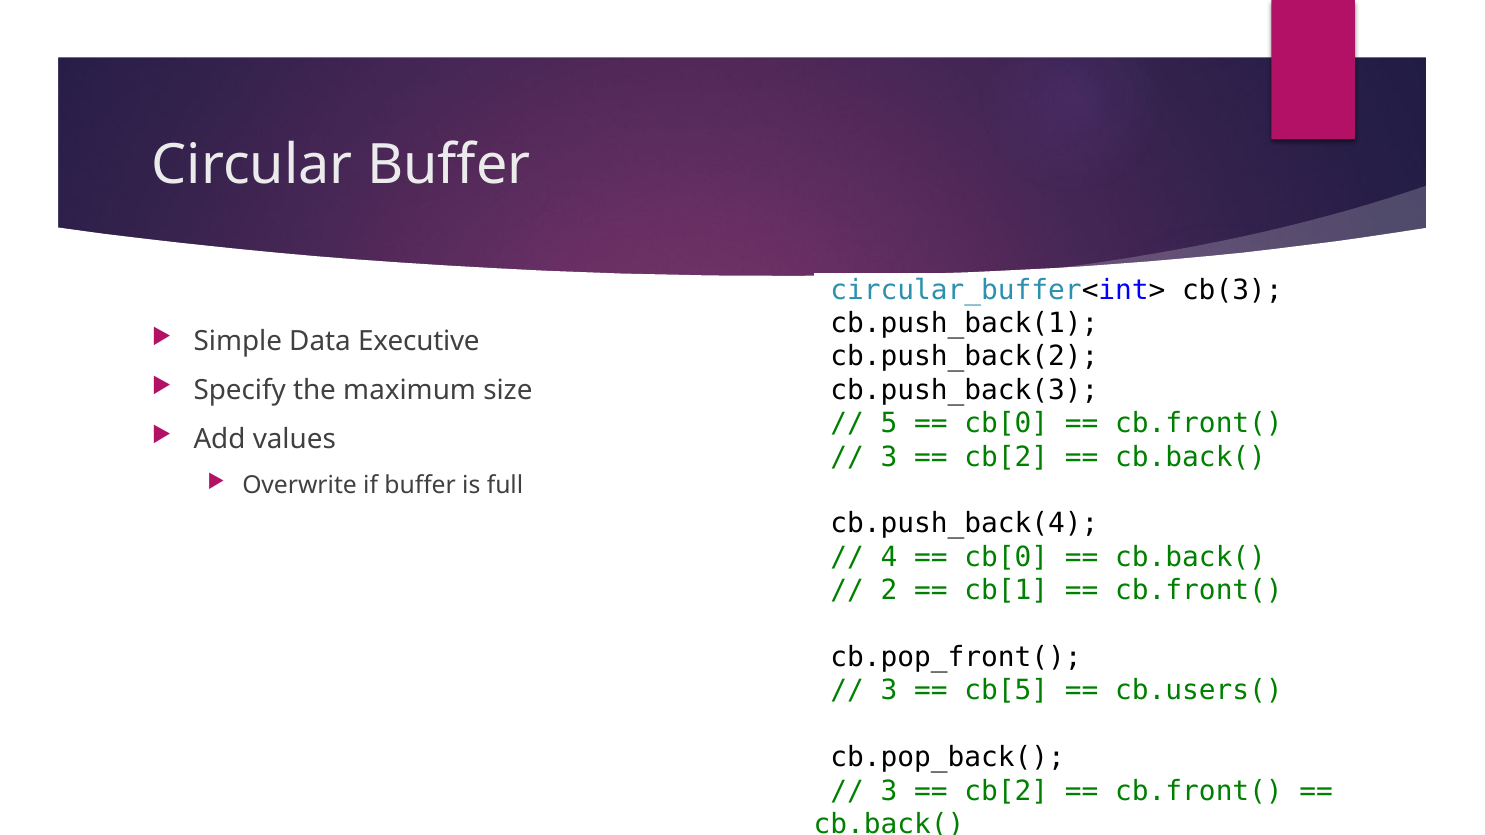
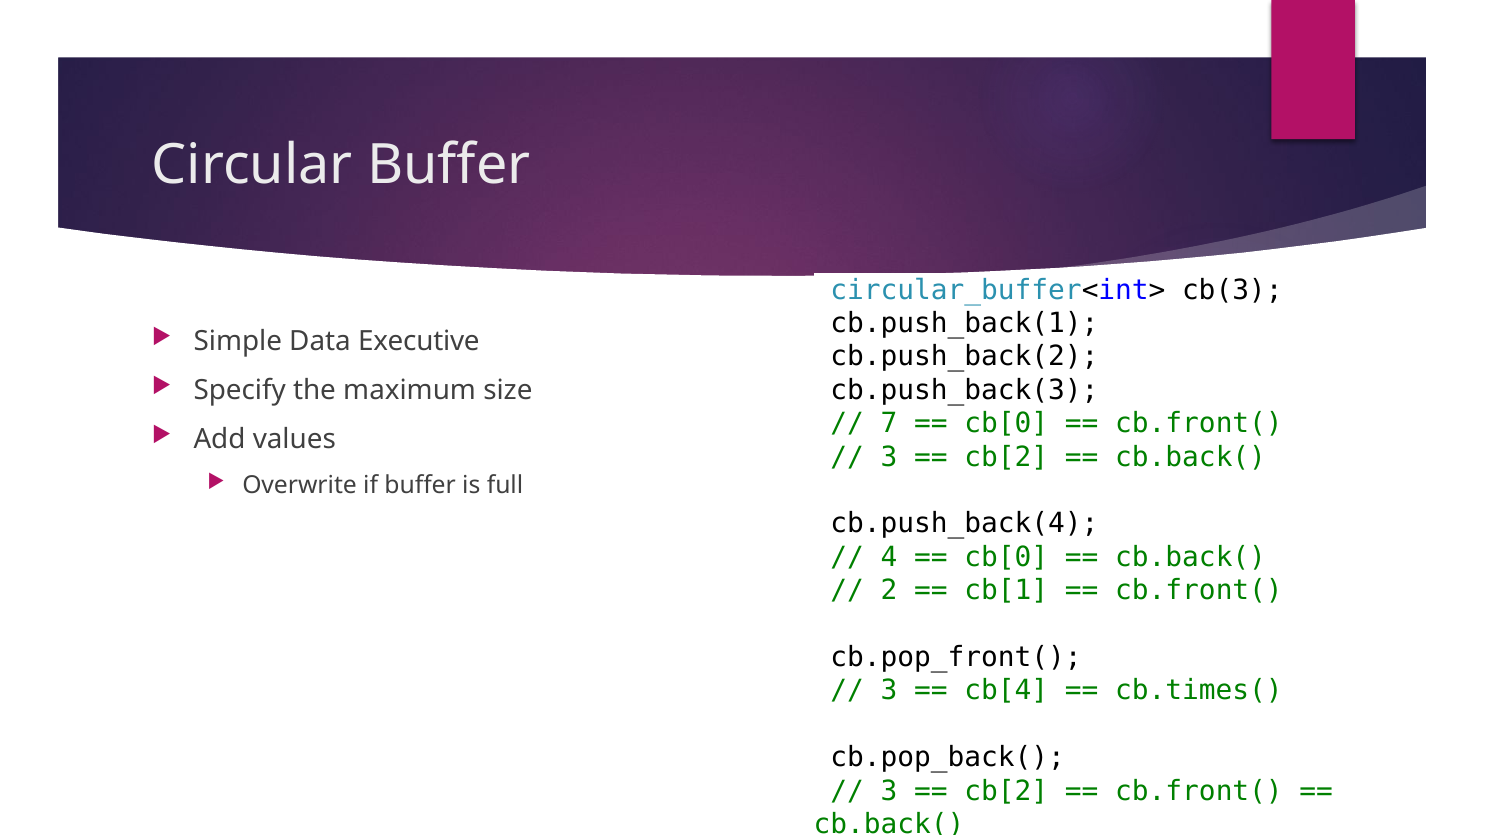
5: 5 -> 7
cb[5: cb[5 -> cb[4
cb.users(: cb.users( -> cb.times(
